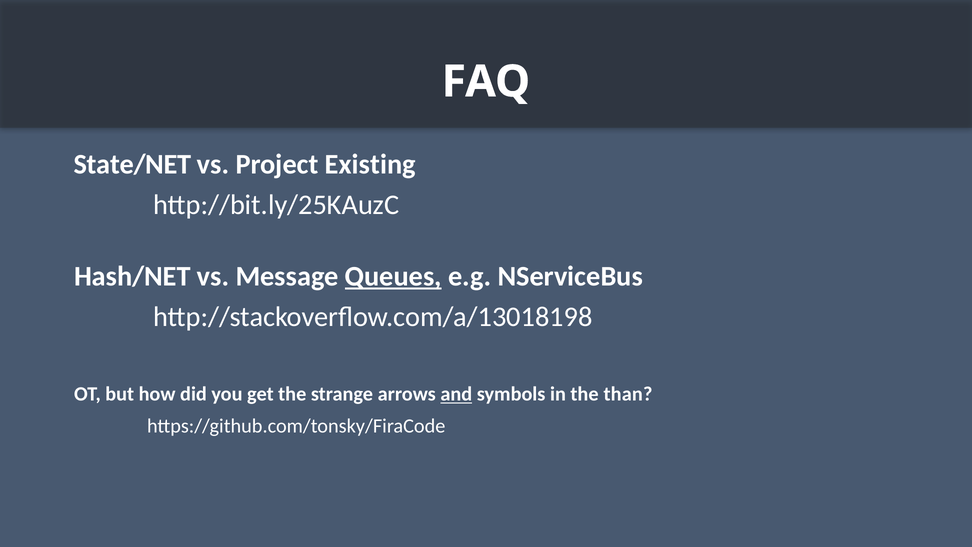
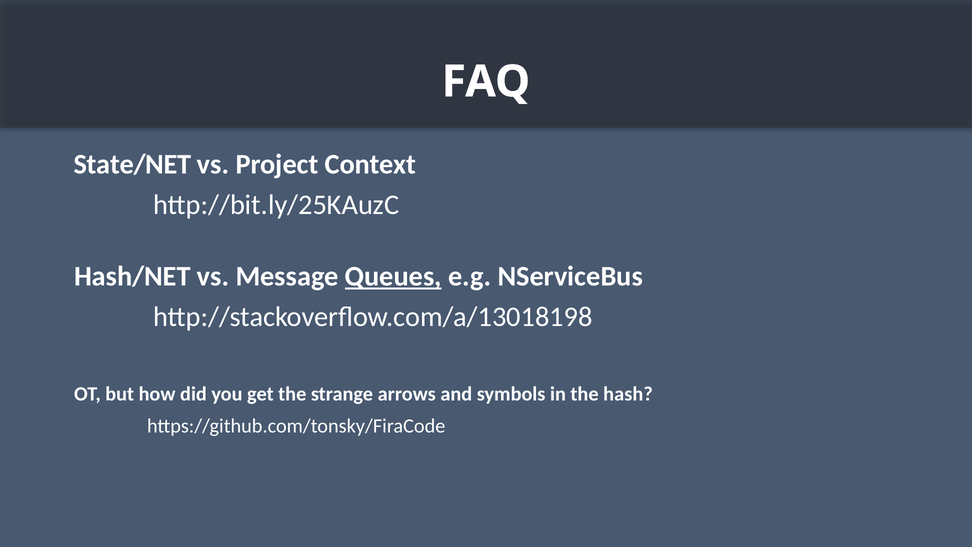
Existing: Existing -> Context
and underline: present -> none
than: than -> hash
